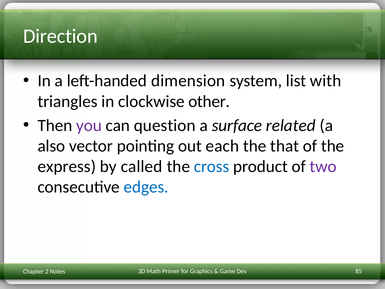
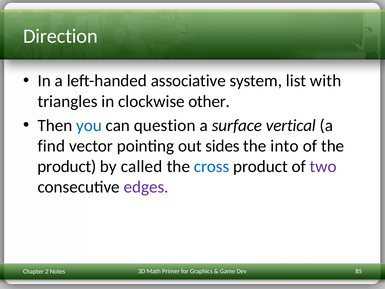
dimension: dimension -> associative
you colour: purple -> blue
related: related -> vertical
also: also -> find
each: each -> sides
that: that -> into
express at (67, 166): express -> product
edges colour: blue -> purple
